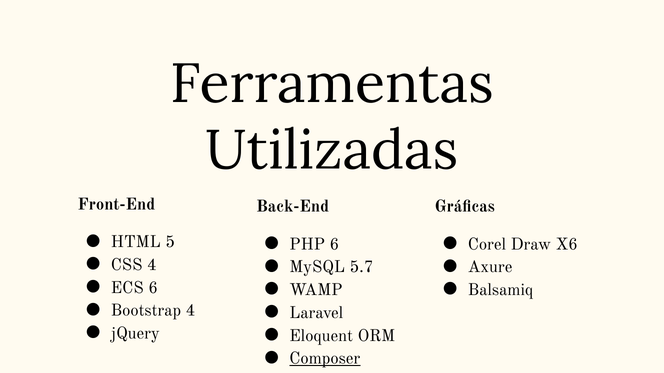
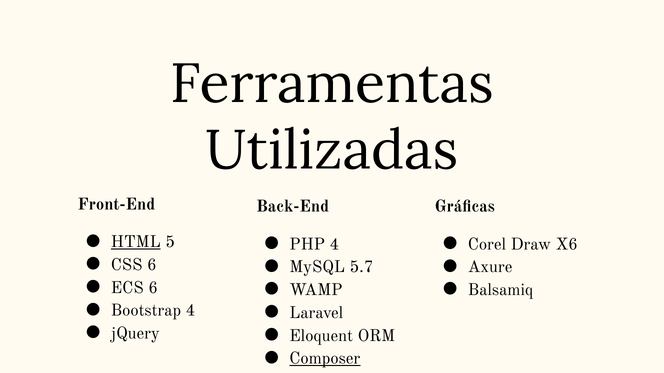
HTML underline: none -> present
PHP 6: 6 -> 4
CSS 4: 4 -> 6
